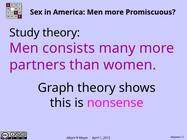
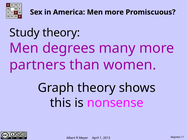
consists: consists -> degrees
